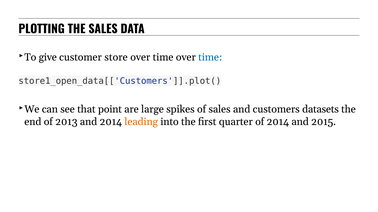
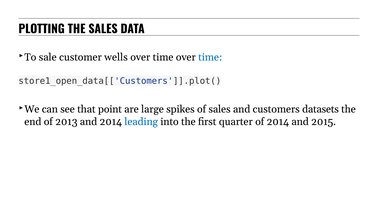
give: give -> sale
store: store -> wells
leading colour: orange -> blue
